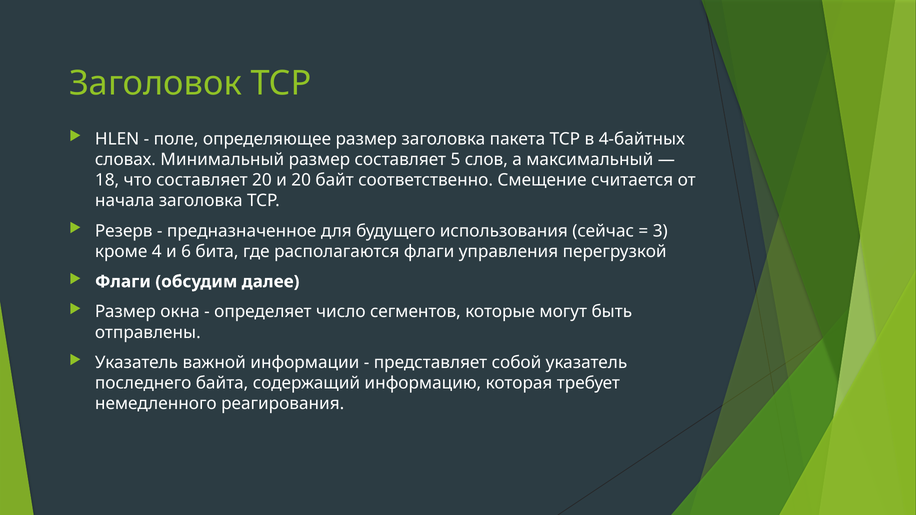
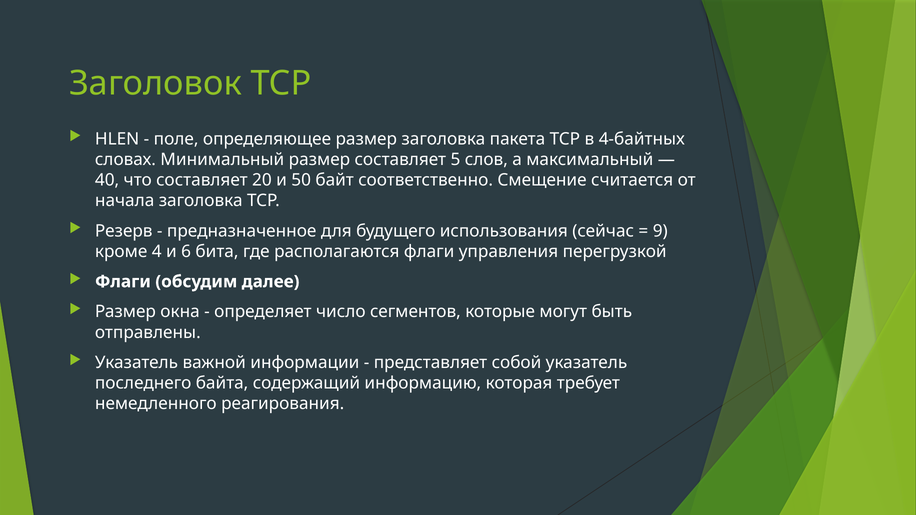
18: 18 -> 40
и 20: 20 -> 50
3: 3 -> 9
